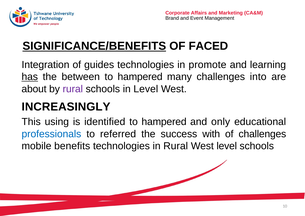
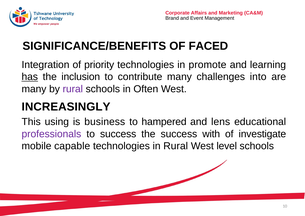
SIGNIFICANCE/BENEFITS underline: present -> none
guides: guides -> priority
between: between -> inclusion
hampered at (140, 77): hampered -> contribute
about at (34, 89): about -> many
in Level: Level -> Often
identified: identified -> business
only: only -> lens
professionals colour: blue -> purple
to referred: referred -> success
of challenges: challenges -> investigate
benefits: benefits -> capable
